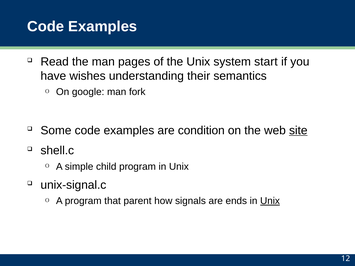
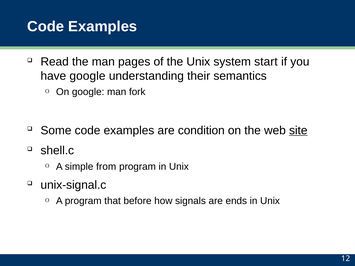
have wishes: wishes -> google
child: child -> from
parent: parent -> before
Unix at (270, 201) underline: present -> none
